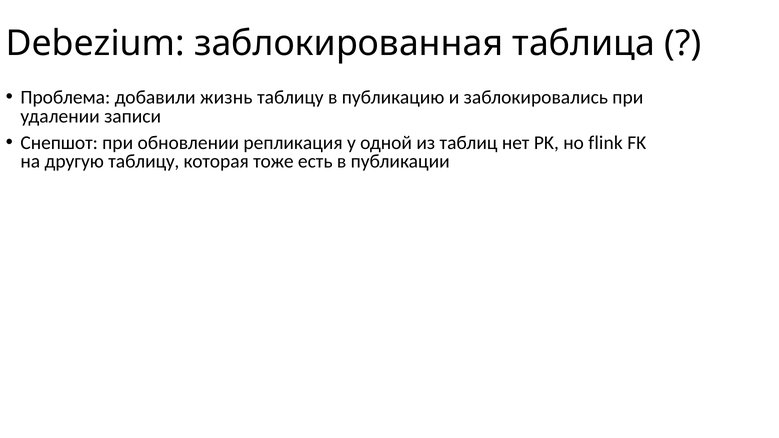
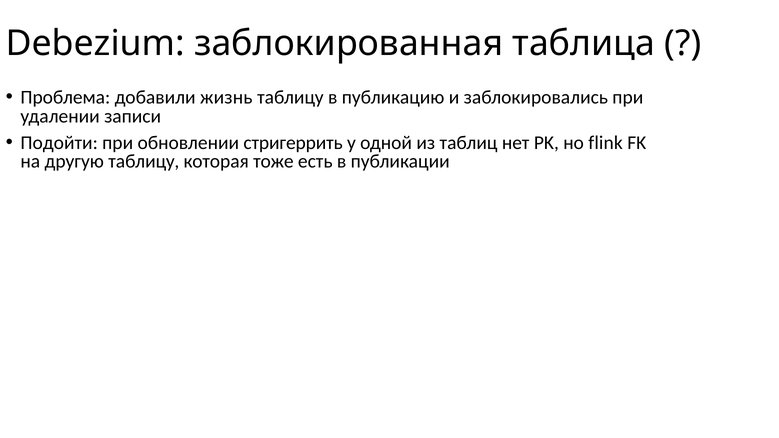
Снепшот: Снепшот -> Подойти
репликация: репликация -> стригеррить
